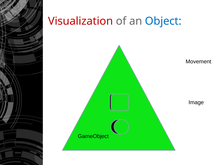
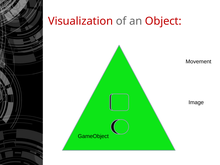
Object colour: blue -> red
